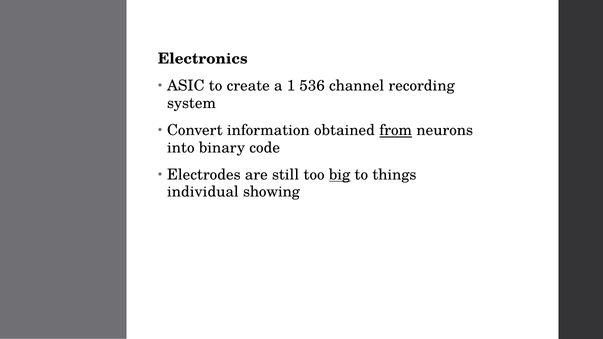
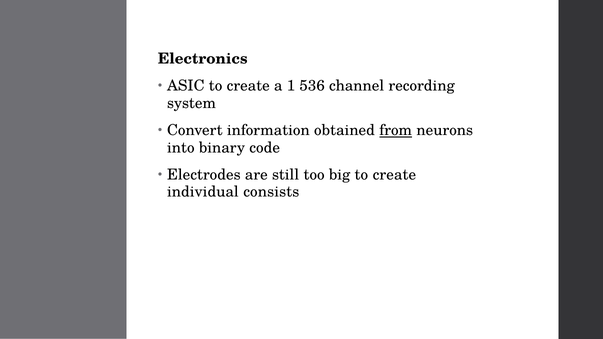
big underline: present -> none
things at (394, 175): things -> create
showing: showing -> consists
